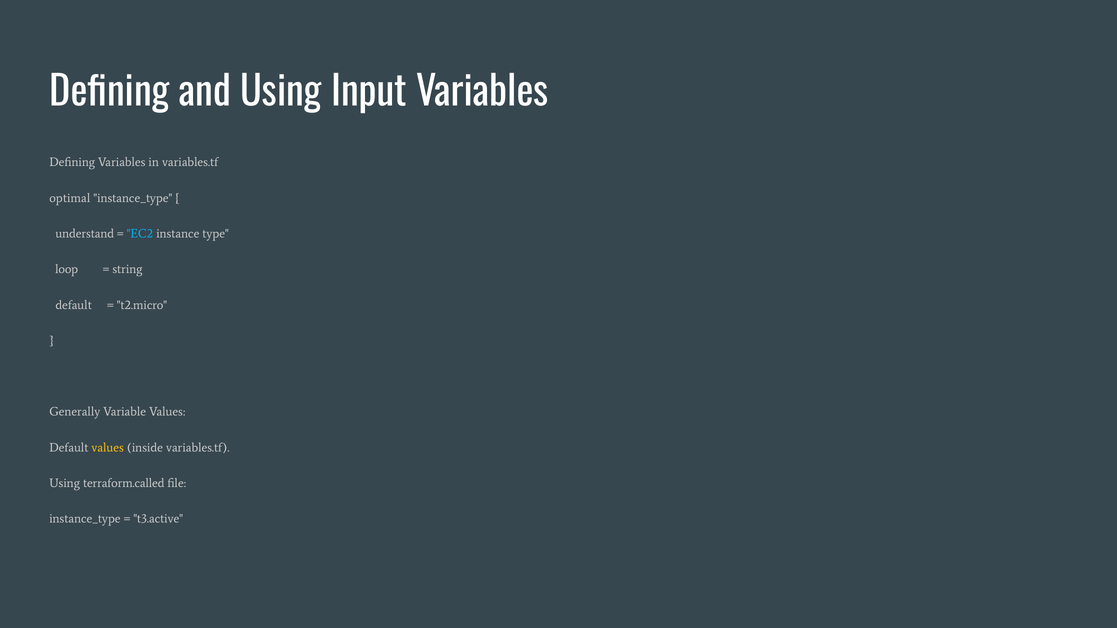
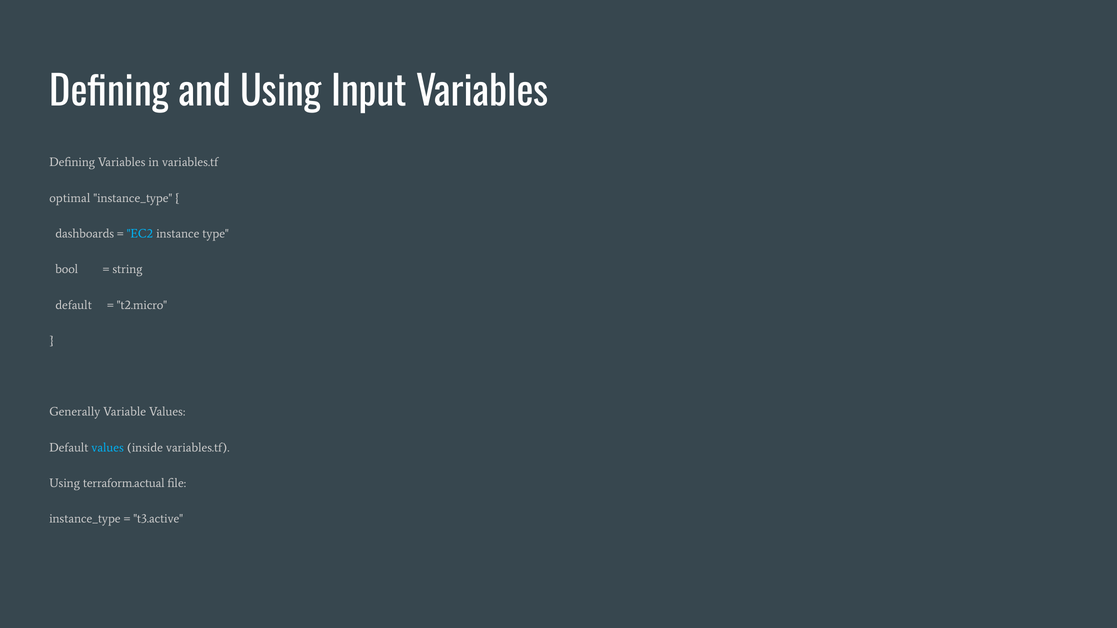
understand: understand -> dashboards
loop: loop -> bool
values at (108, 448) colour: yellow -> light blue
terraform.called: terraform.called -> terraform.actual
